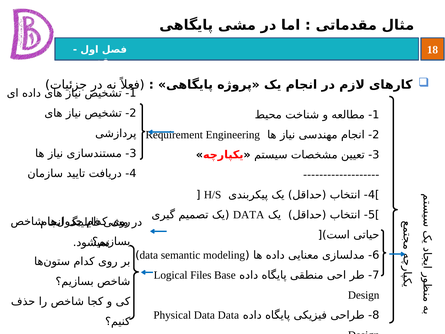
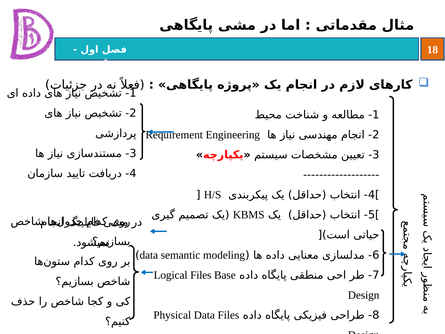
DATA at (249, 215): DATA -> KBMS
Data Data: Data -> Files
